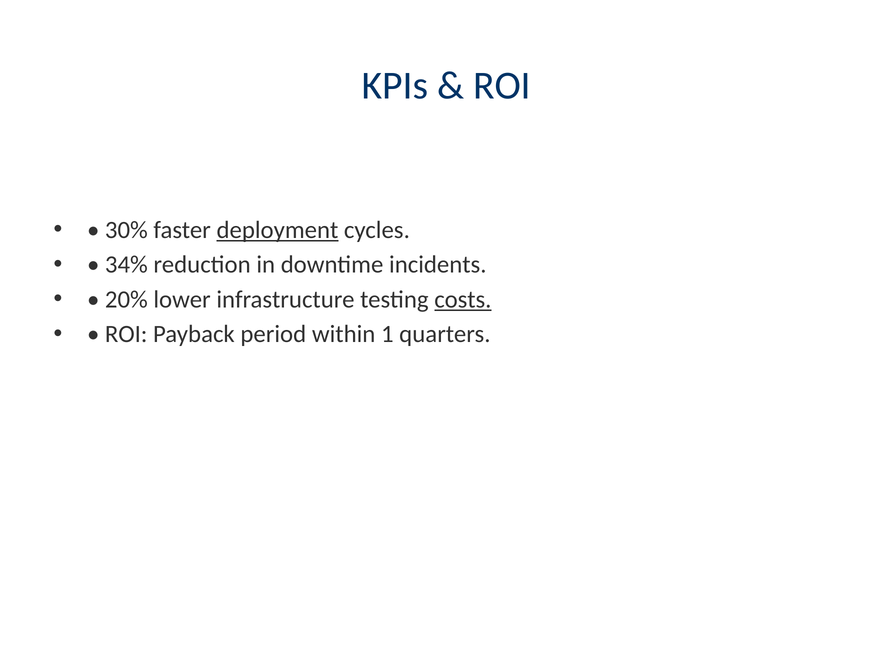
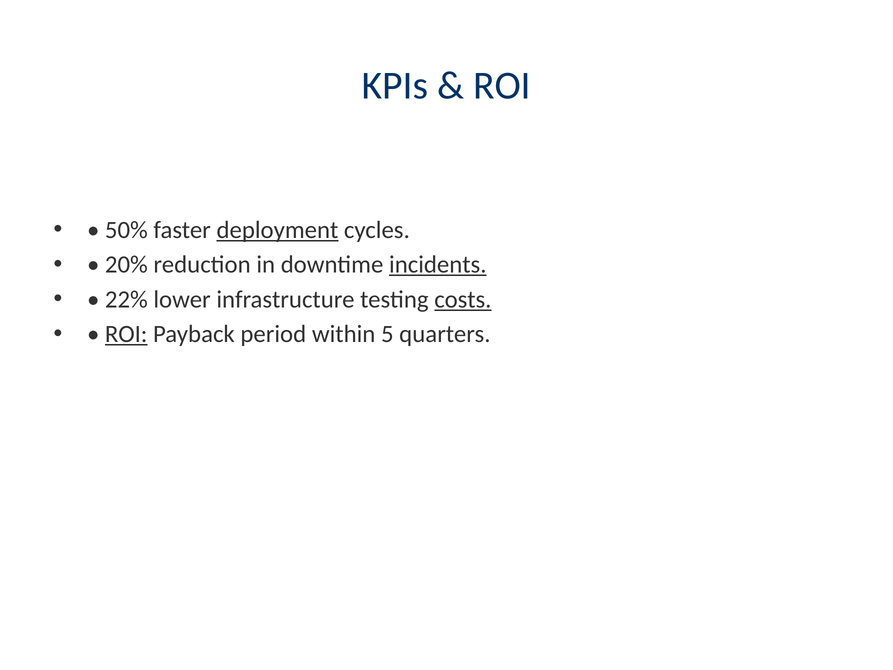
30%: 30% -> 50%
34%: 34% -> 20%
incidents underline: none -> present
20%: 20% -> 22%
ROI at (126, 334) underline: none -> present
1: 1 -> 5
